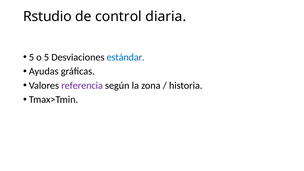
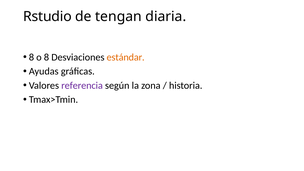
control: control -> tengan
5 at (31, 57): 5 -> 8
o 5: 5 -> 8
estándar colour: blue -> orange
